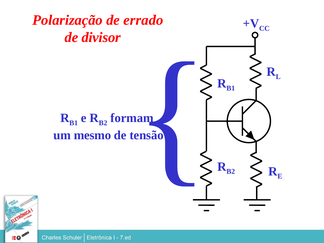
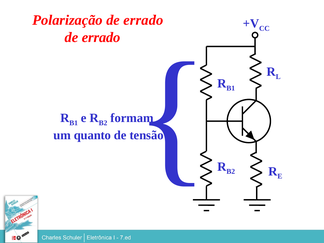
divisor at (101, 37): divisor -> errado
mesmo: mesmo -> quanto
